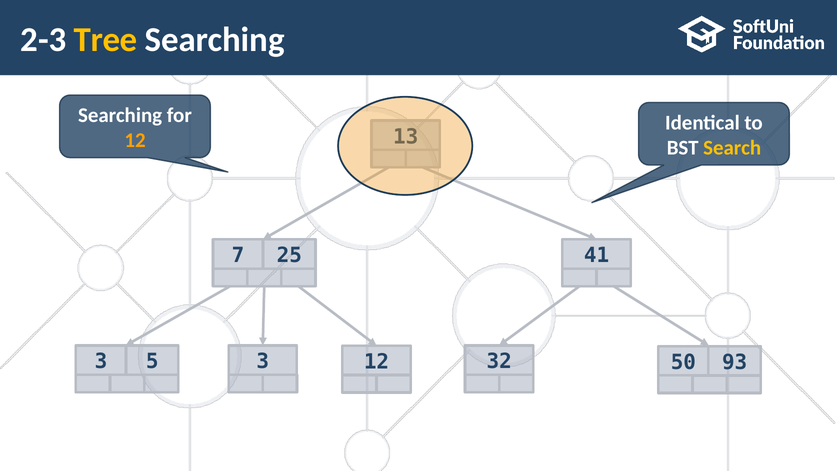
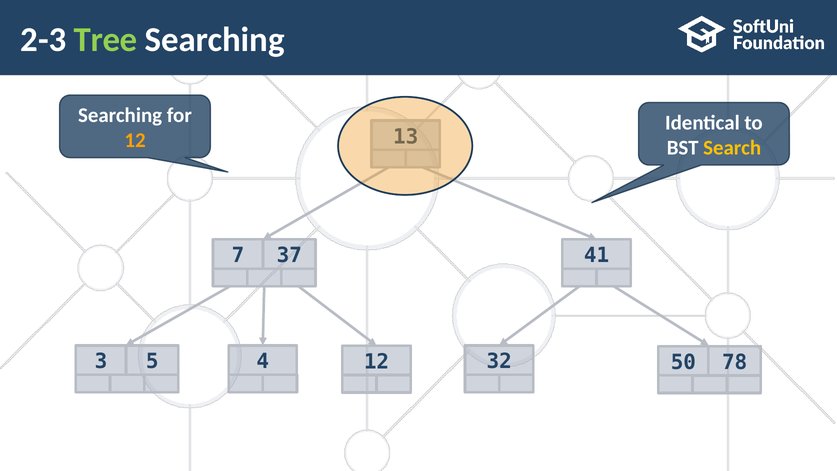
Tree colour: yellow -> light green
25: 25 -> 37
5 3: 3 -> 4
93: 93 -> 78
